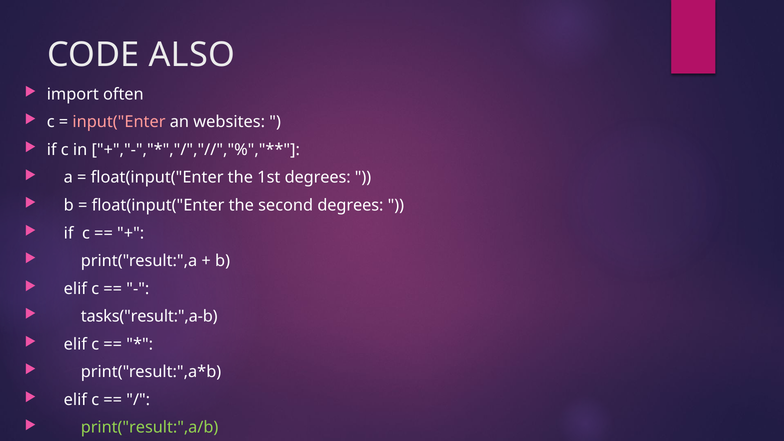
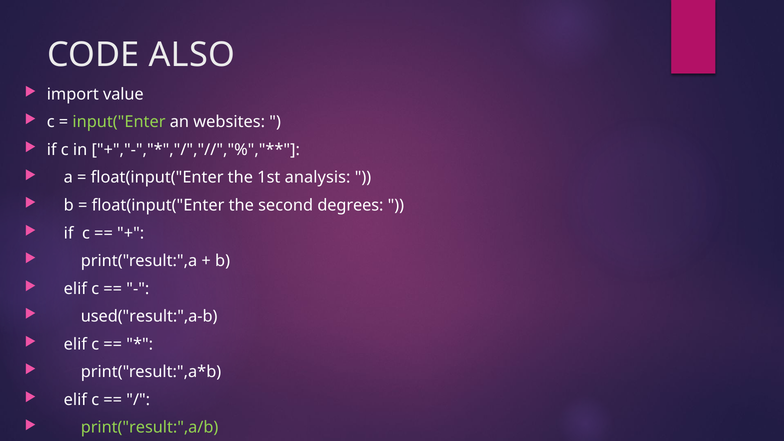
often: often -> value
input("Enter colour: pink -> light green
1st degrees: degrees -> analysis
tasks("result:",a-b: tasks("result:",a-b -> used("result:",a-b
